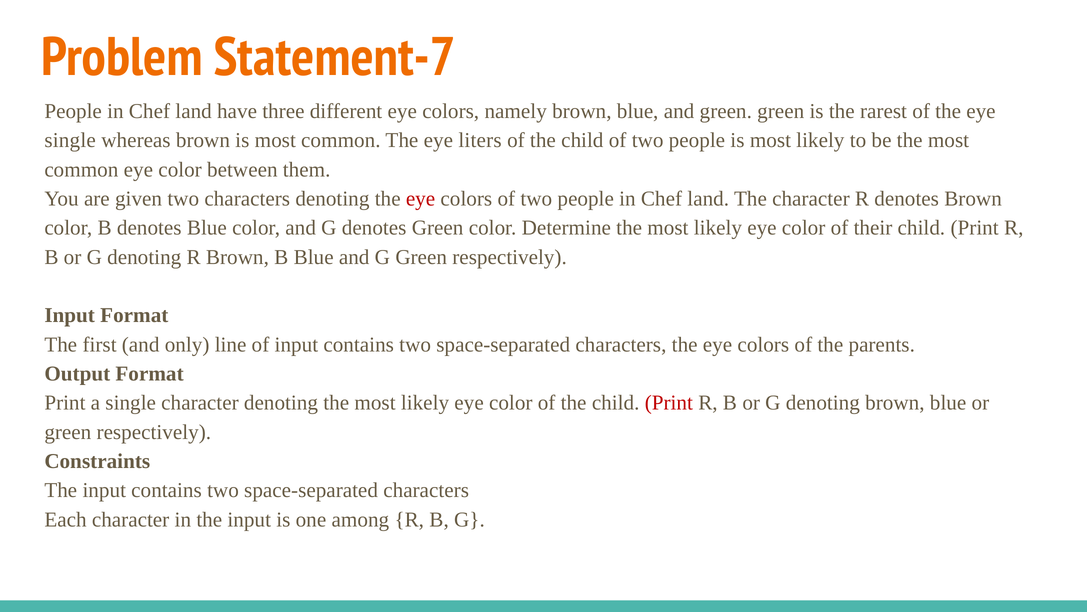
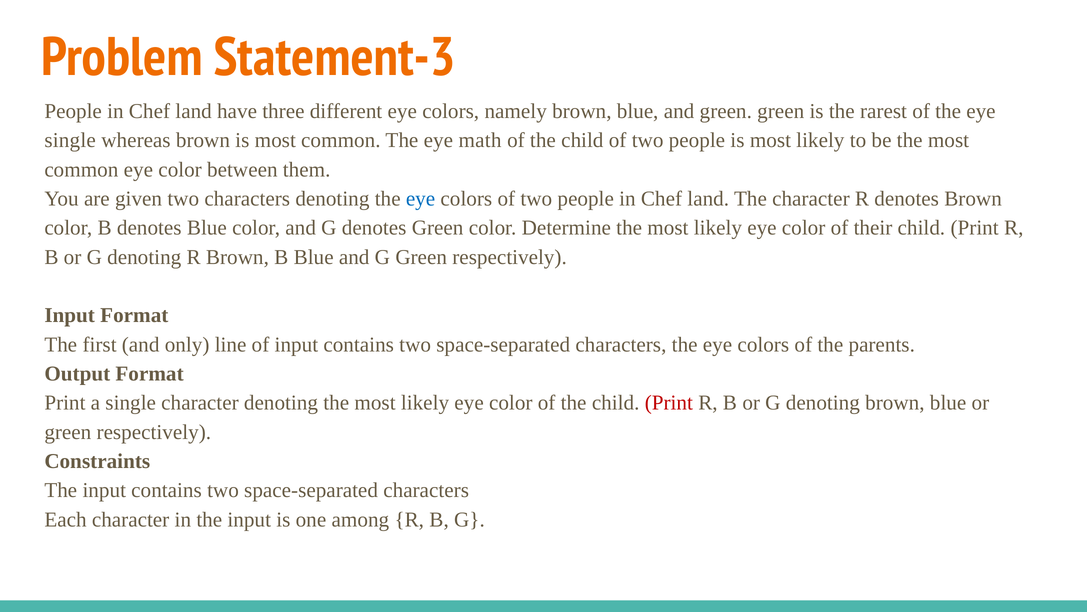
Statement-7: Statement-7 -> Statement-3
liters: liters -> math
eye at (421, 199) colour: red -> blue
